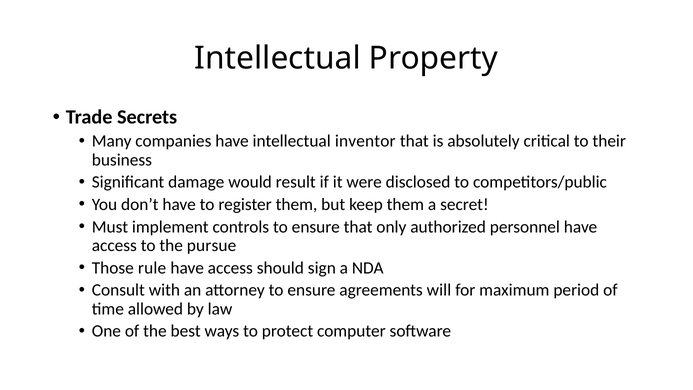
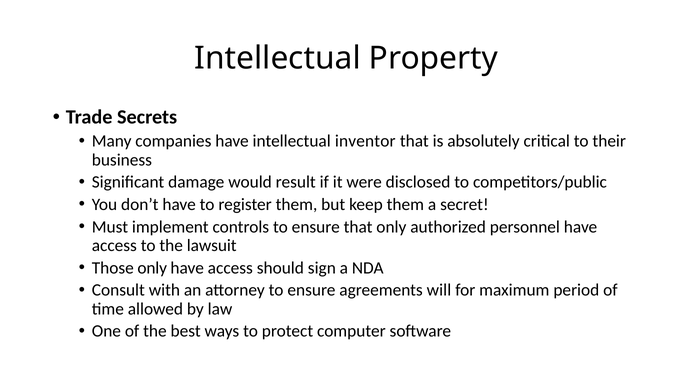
pursue: pursue -> lawsuit
Those rule: rule -> only
